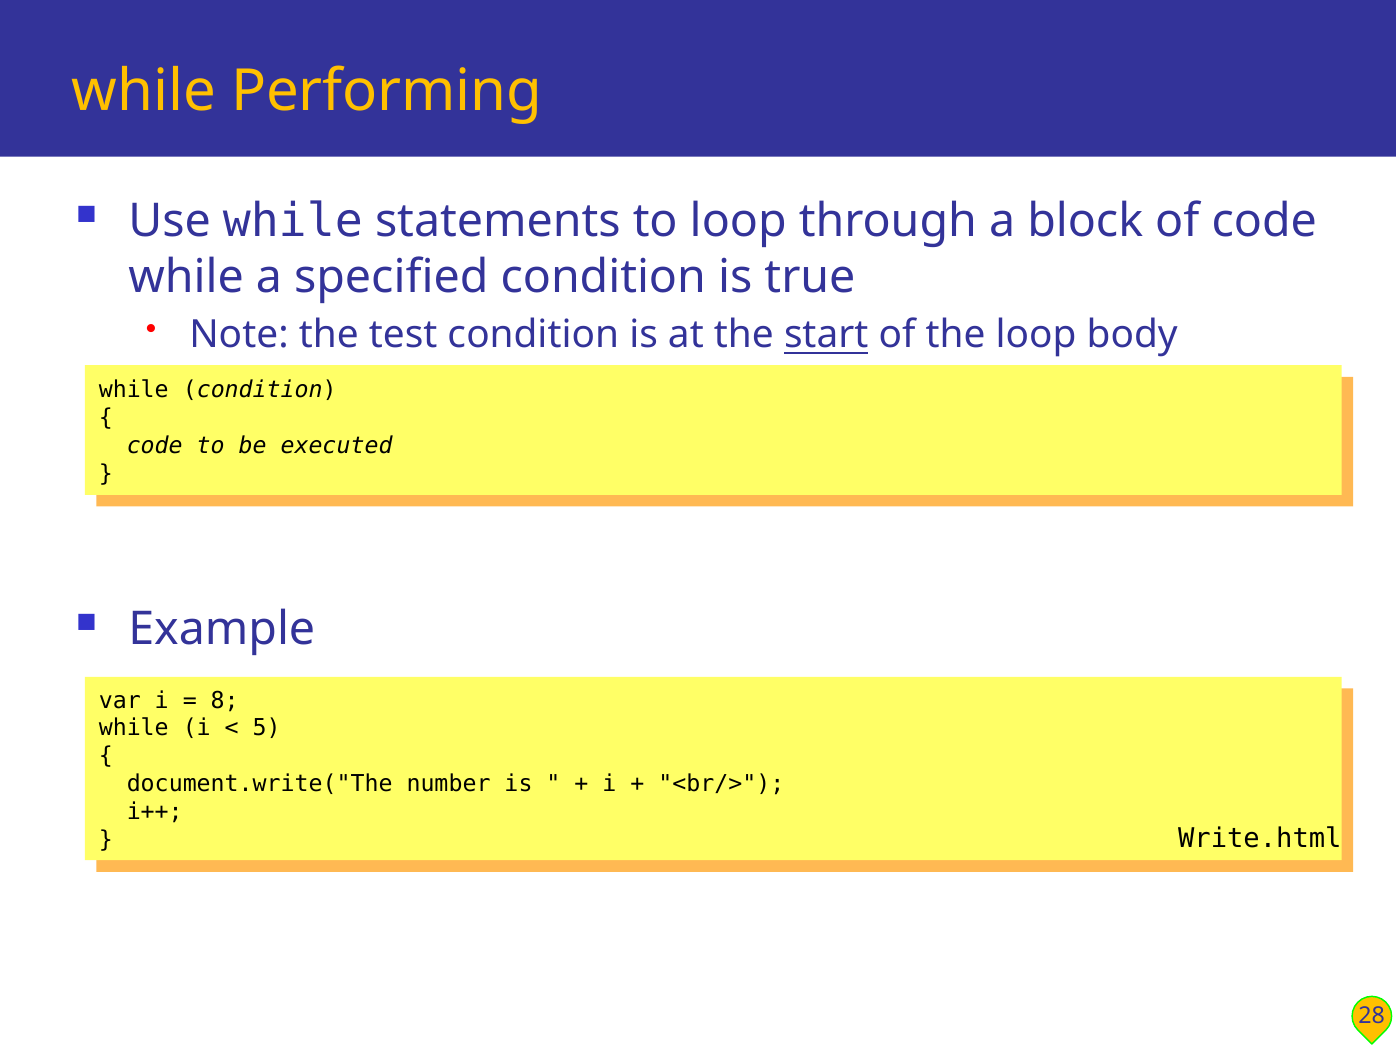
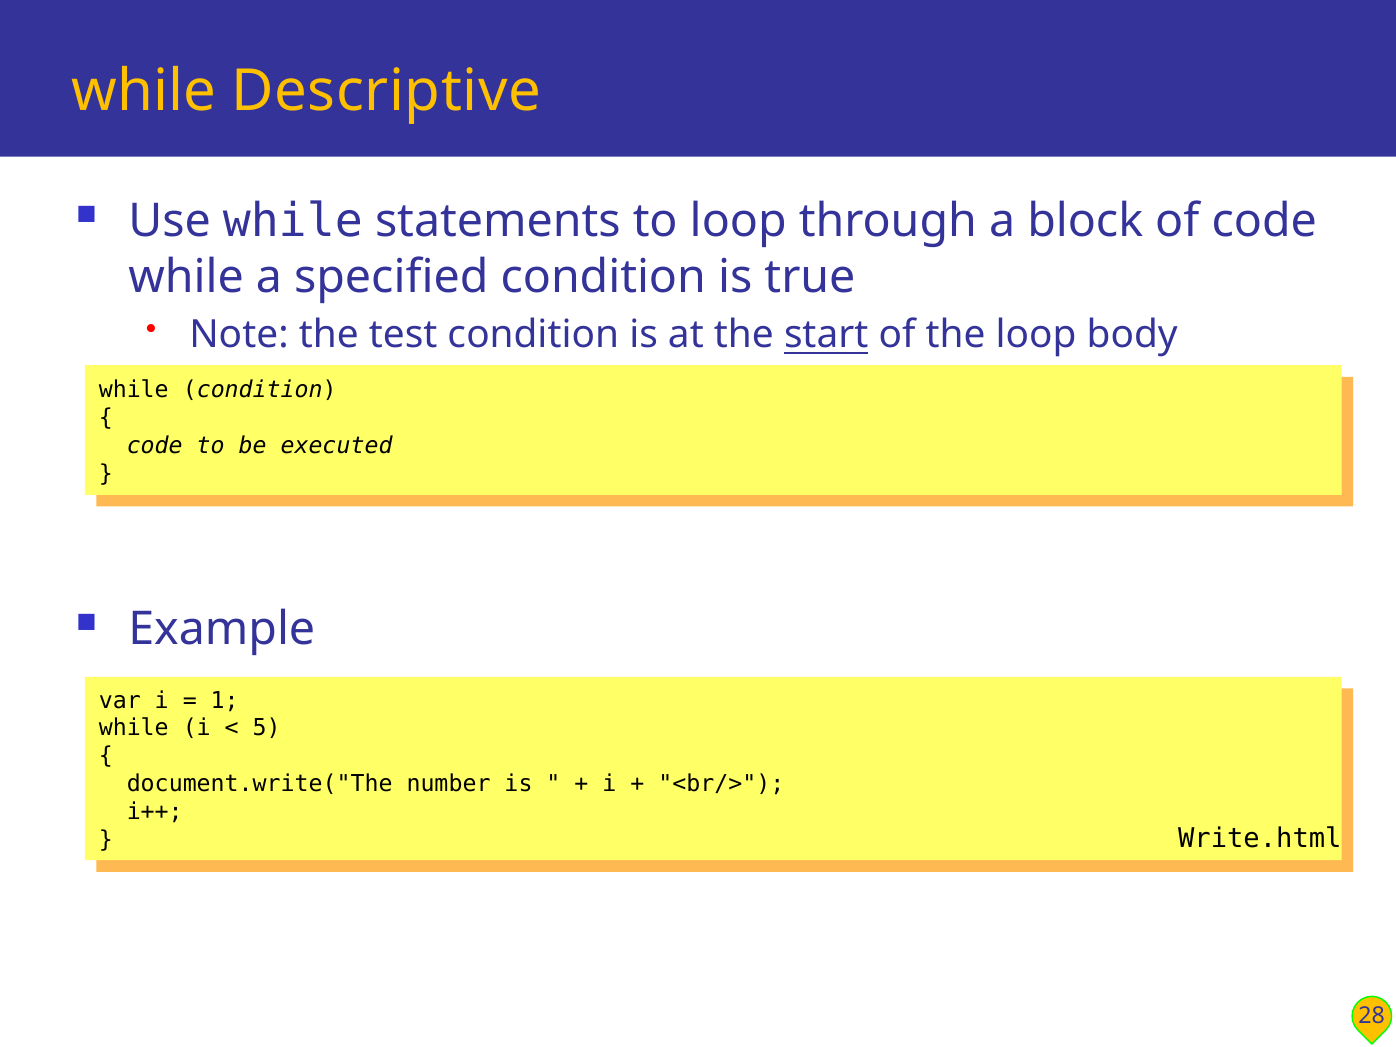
Performing: Performing -> Descriptive
8: 8 -> 1
